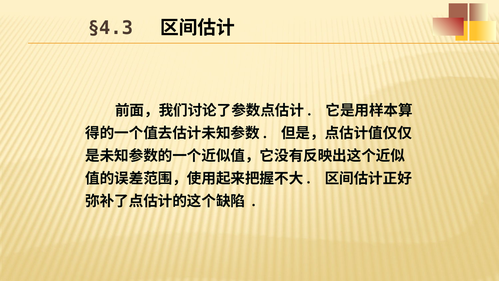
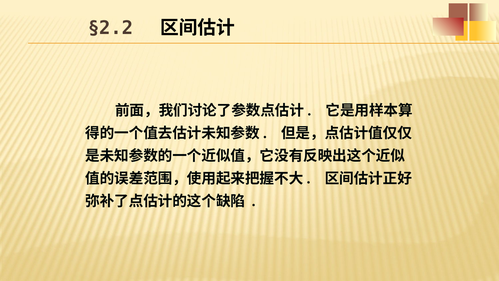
§4.3: §4.3 -> §2.2
